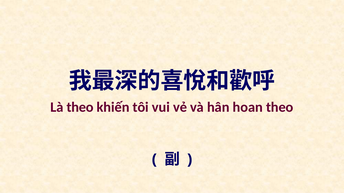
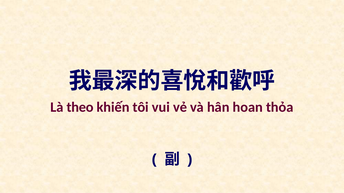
hoan theo: theo -> thỏa
